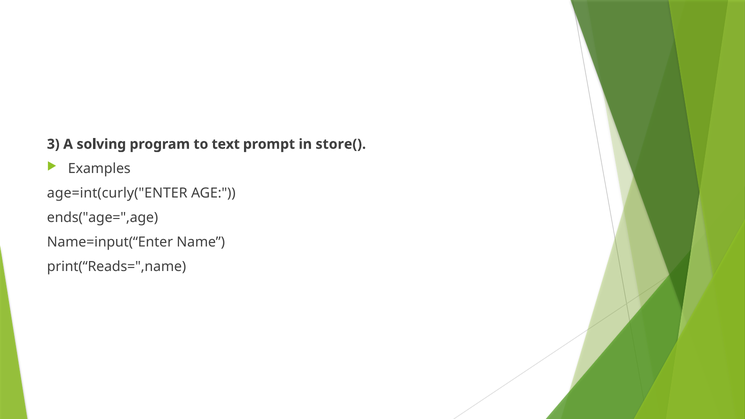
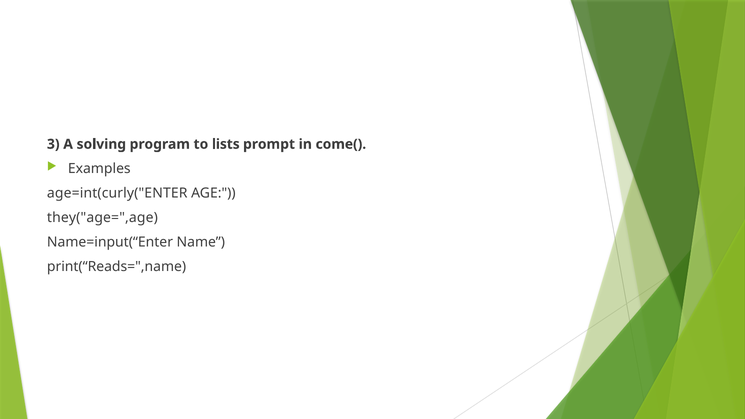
text: text -> lists
store(: store( -> come(
ends("age=",age: ends("age=",age -> they("age=",age
